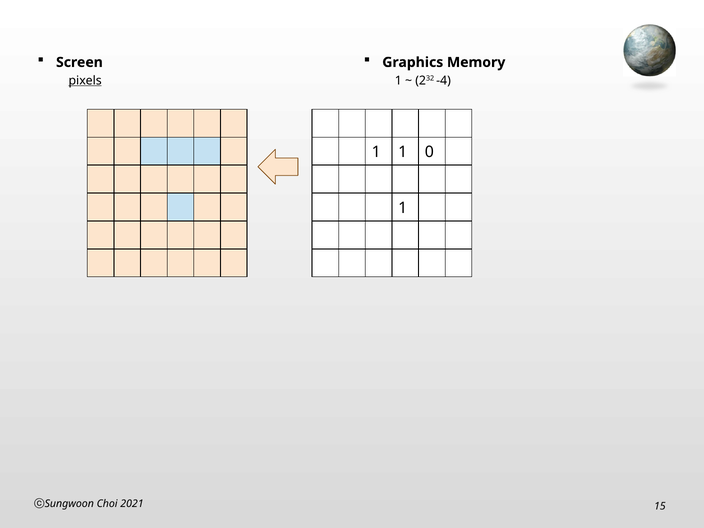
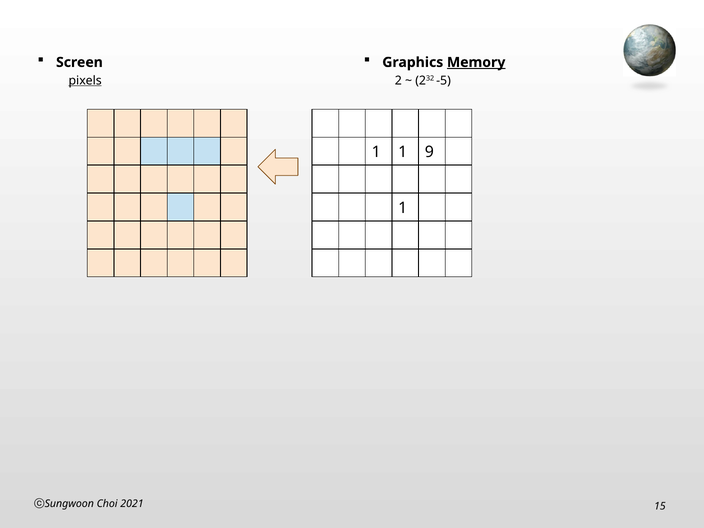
Memory underline: none -> present
1 at (398, 81): 1 -> 2
-4: -4 -> -5
0: 0 -> 9
